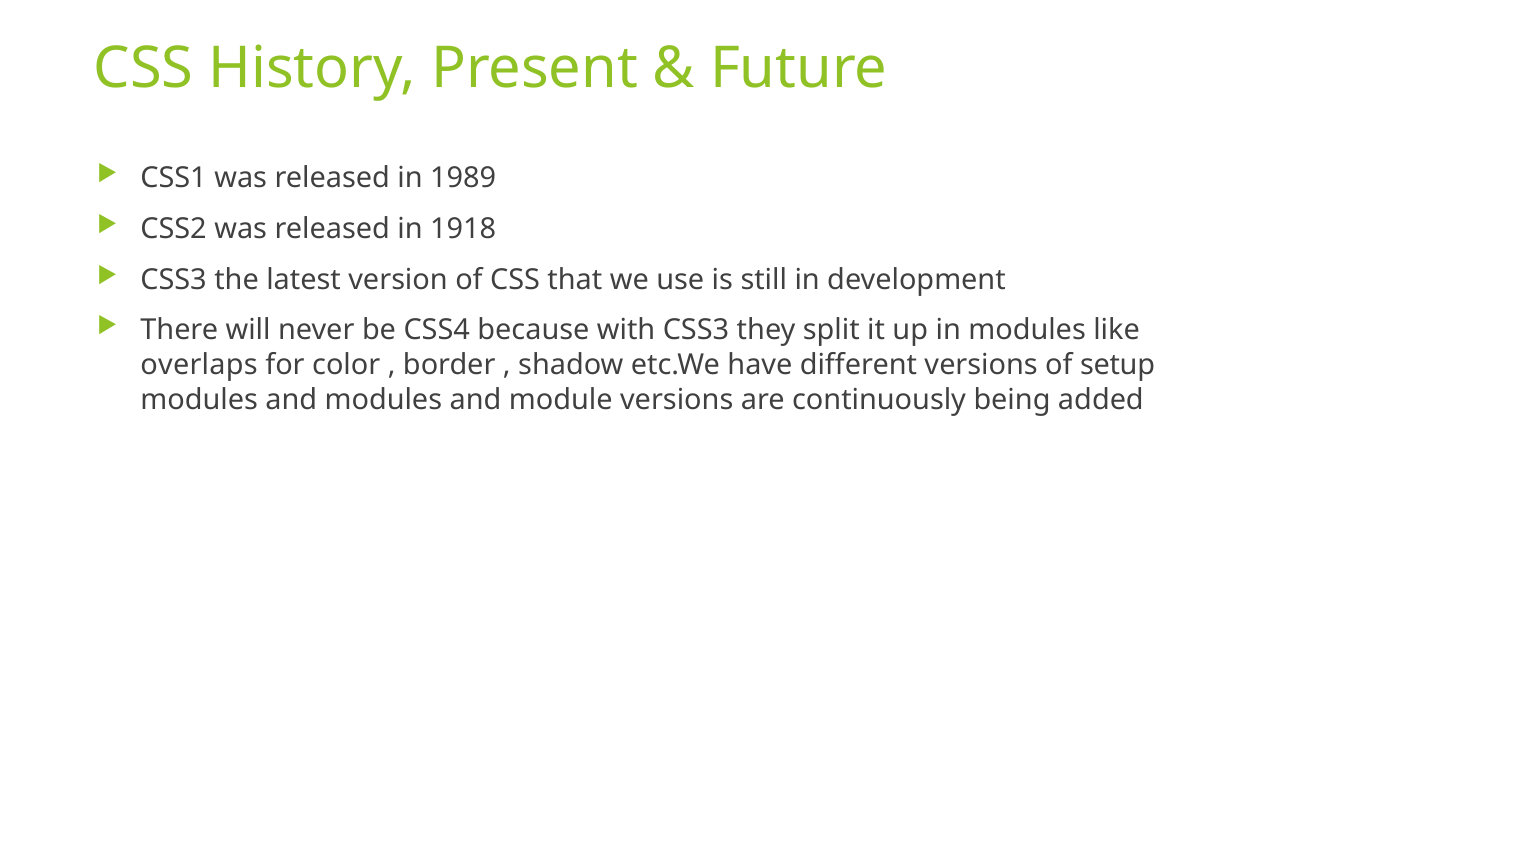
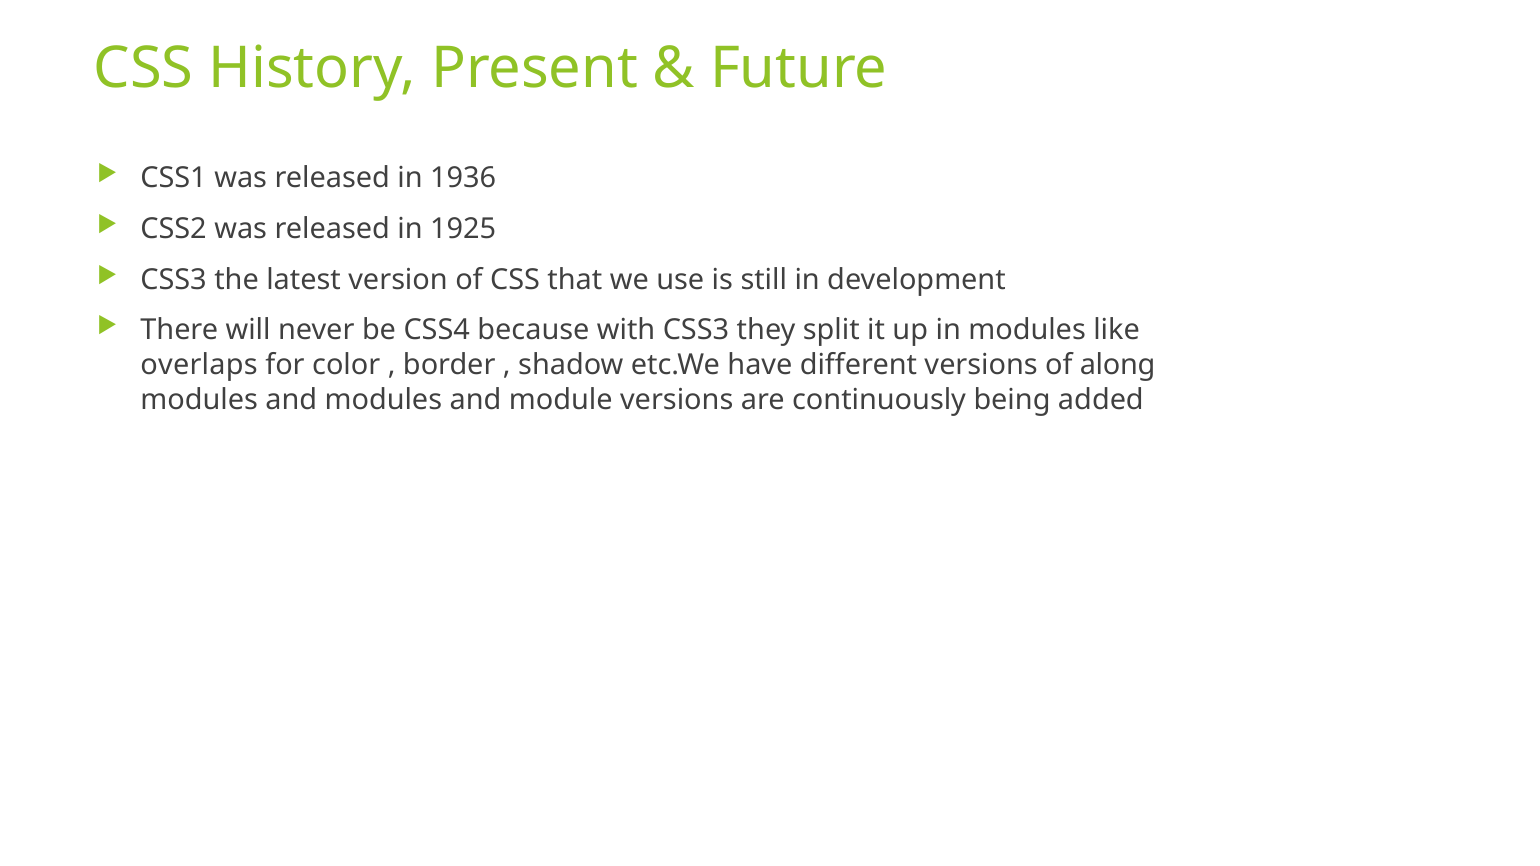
1989: 1989 -> 1936
1918: 1918 -> 1925
setup: setup -> along
